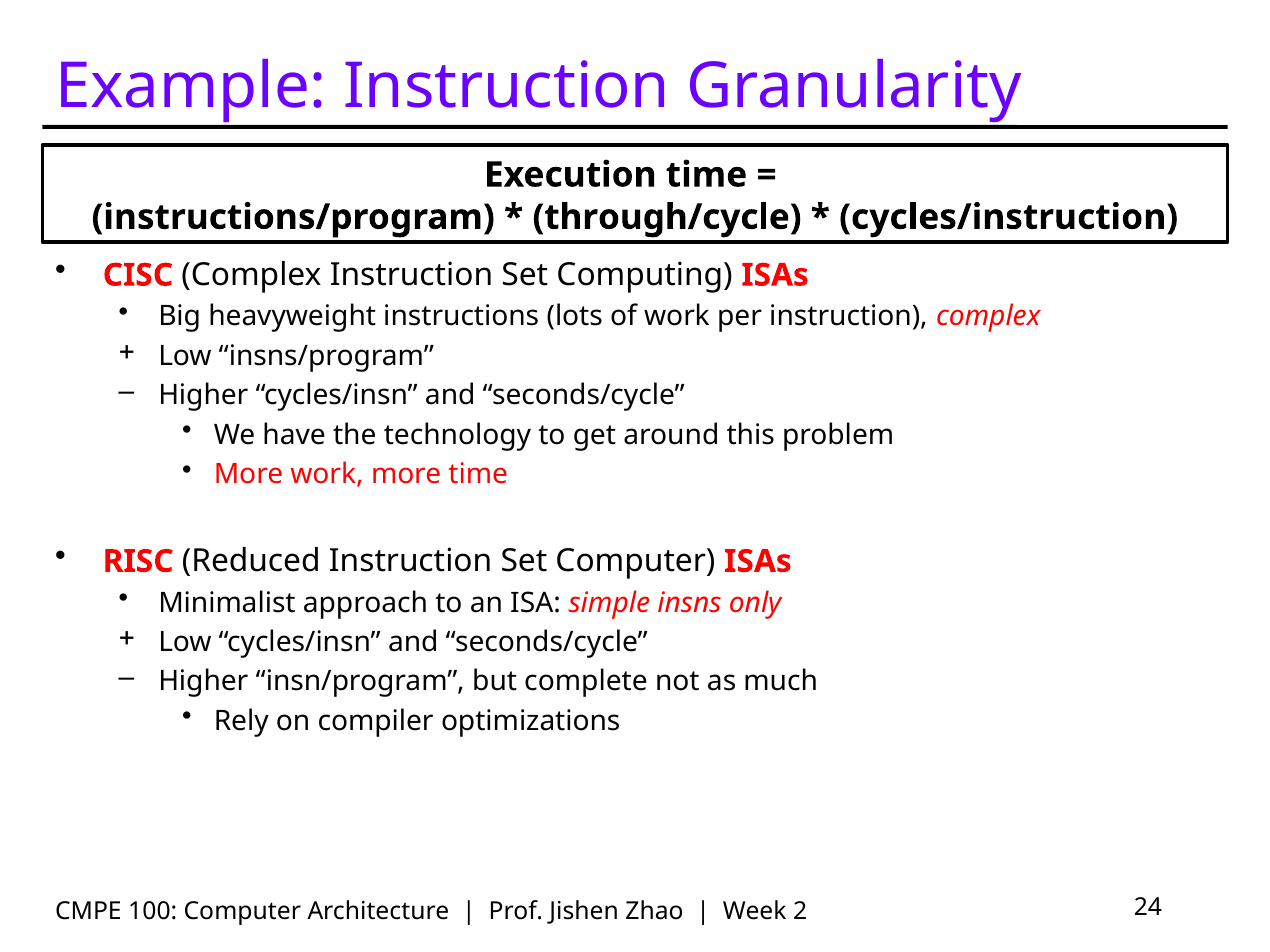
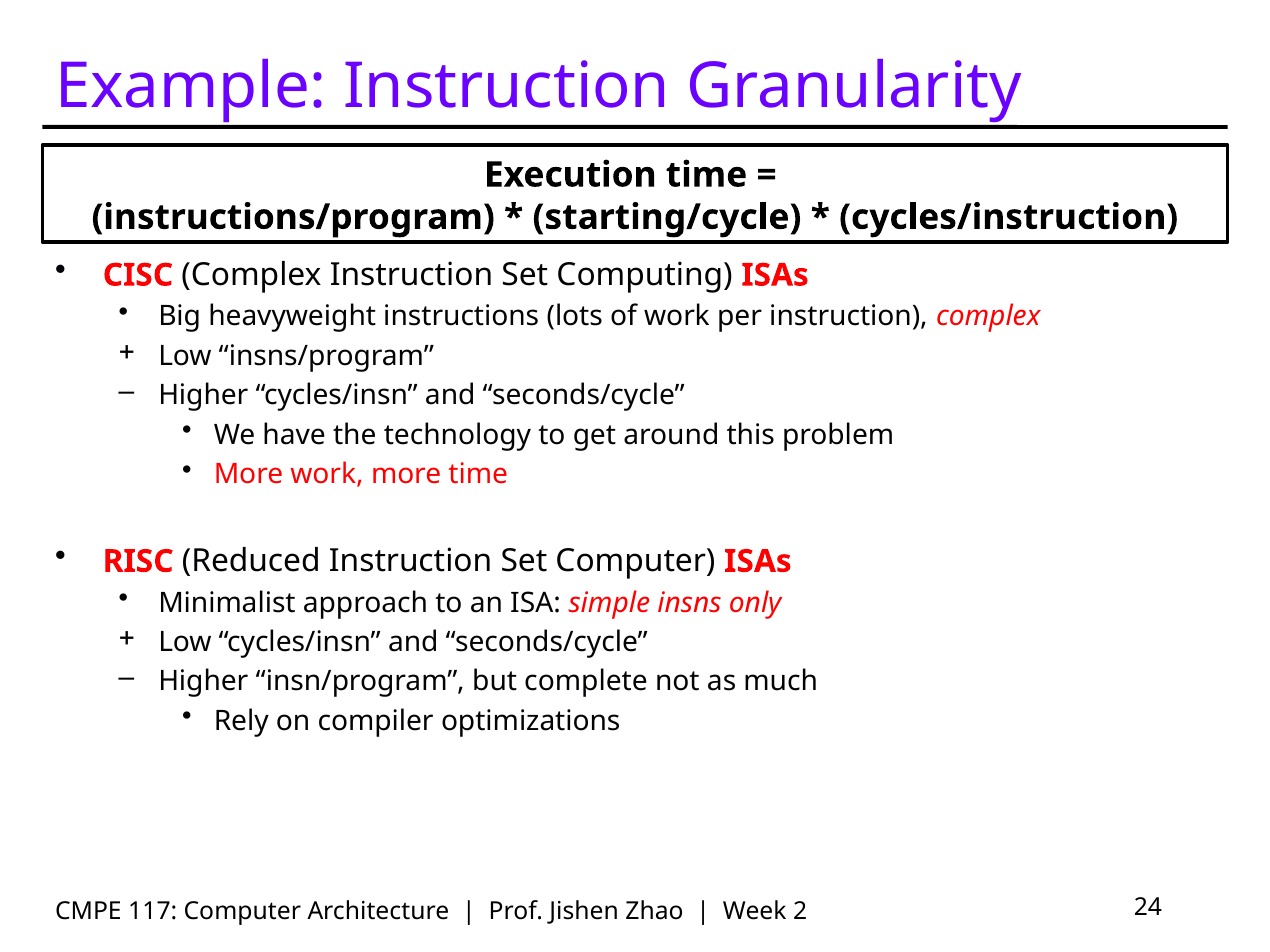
through/cycle: through/cycle -> starting/cycle
100: 100 -> 117
